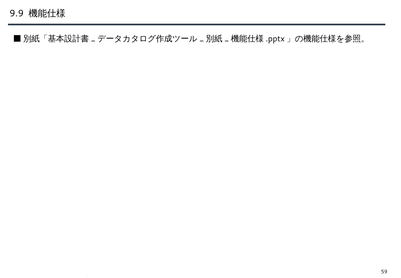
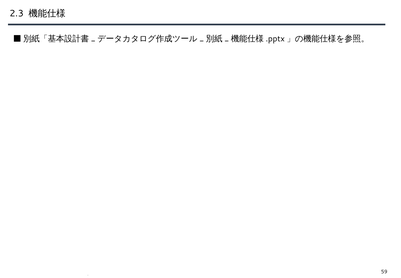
9.9: 9.9 -> 2.3
